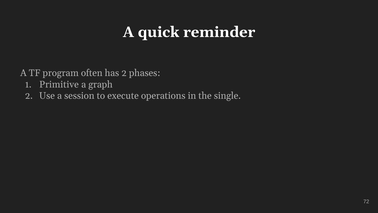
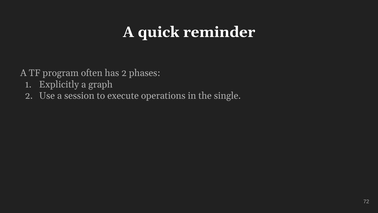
Primitive: Primitive -> Explicitly
